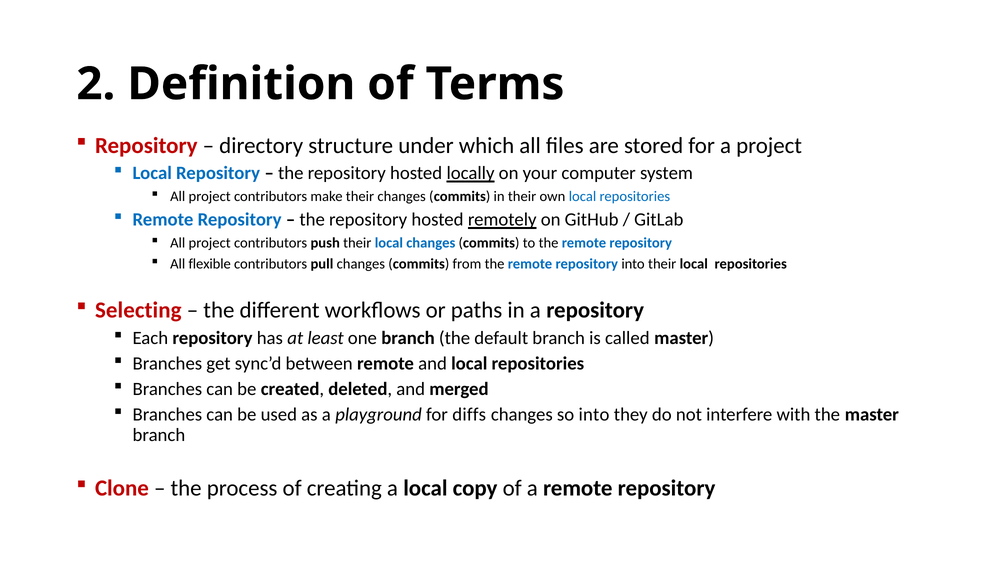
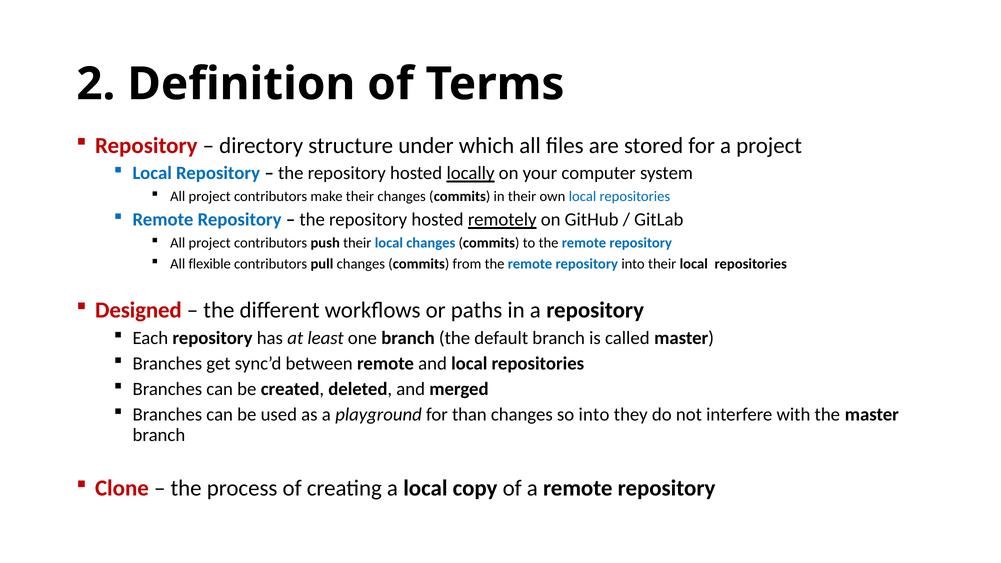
Selecting: Selecting -> Designed
diffs: diffs -> than
